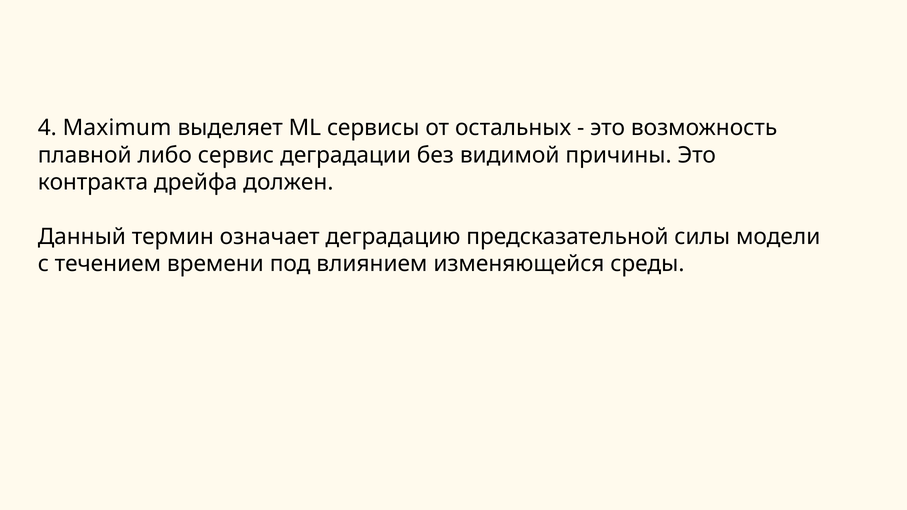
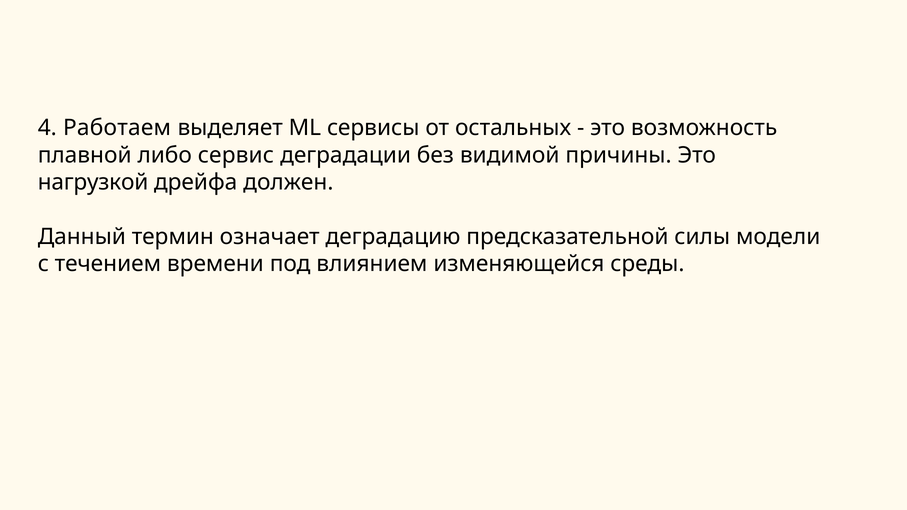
Maximum: Maximum -> Работаем
контракта: контракта -> нагрузкой
